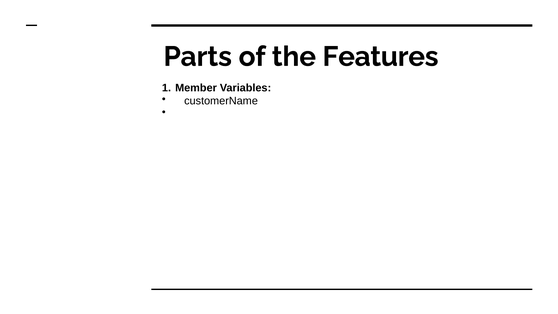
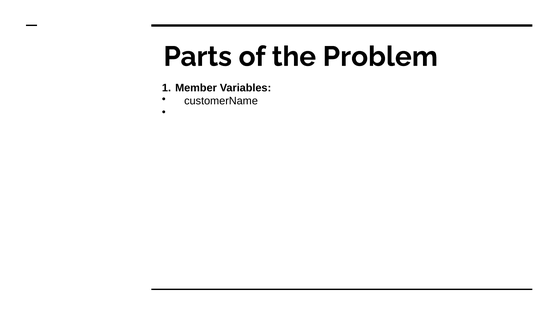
Features: Features -> Problem
